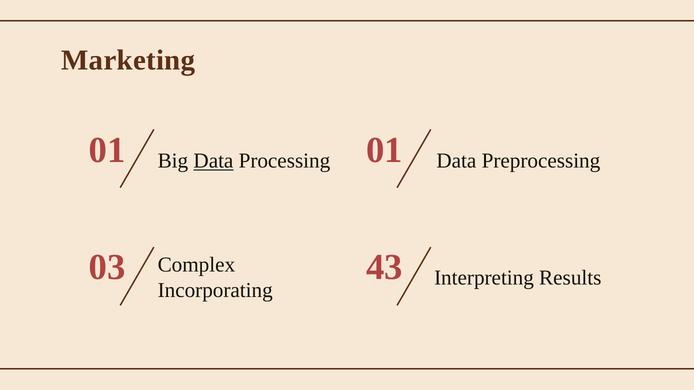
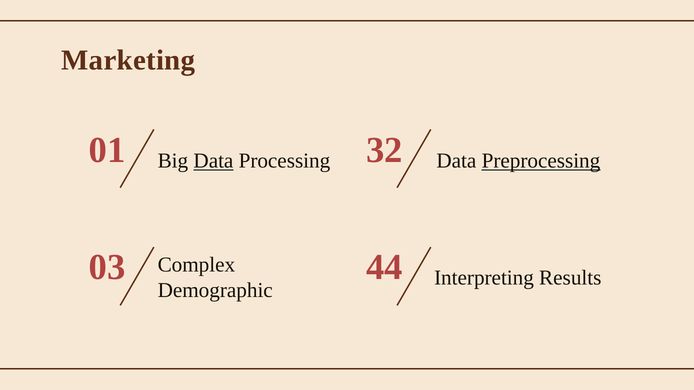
01 01: 01 -> 32
Preprocessing underline: none -> present
43: 43 -> 44
Incorporating: Incorporating -> Demographic
